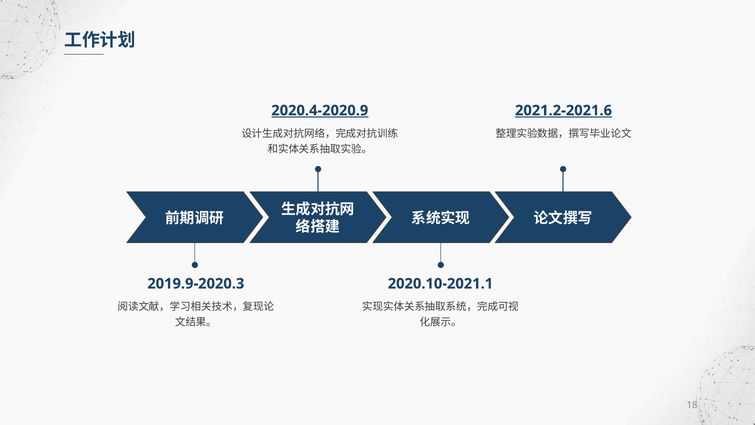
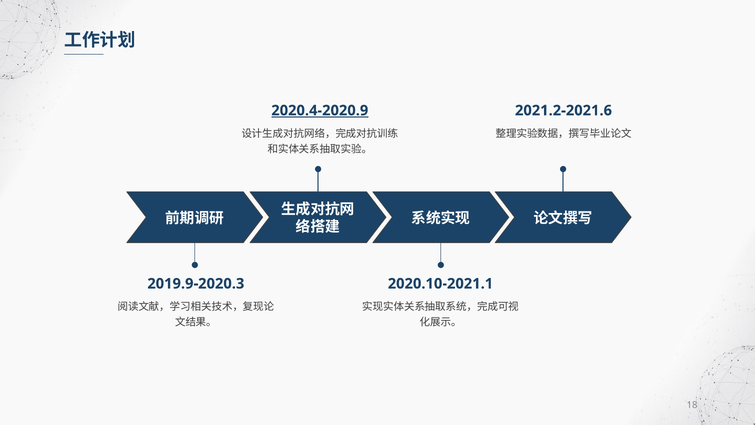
2021.2-2021.6 underline: present -> none
